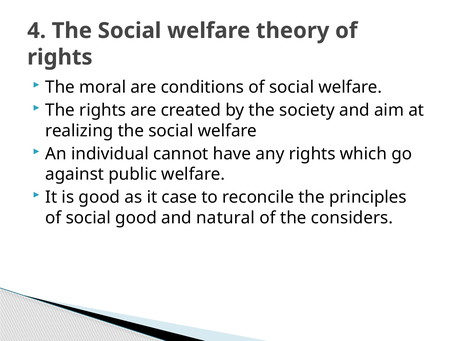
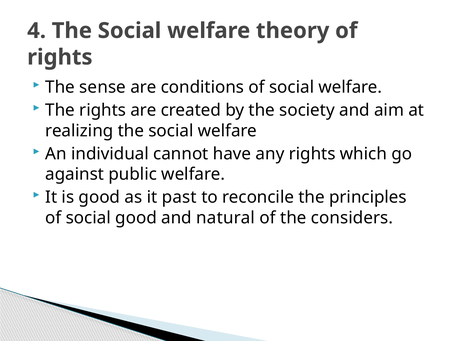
moral: moral -> sense
case: case -> past
